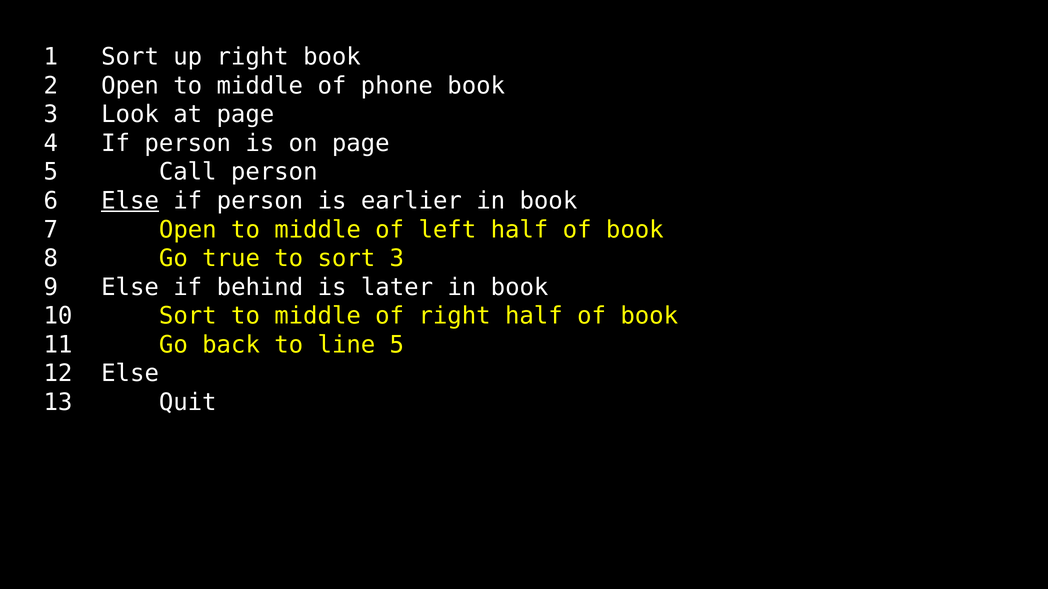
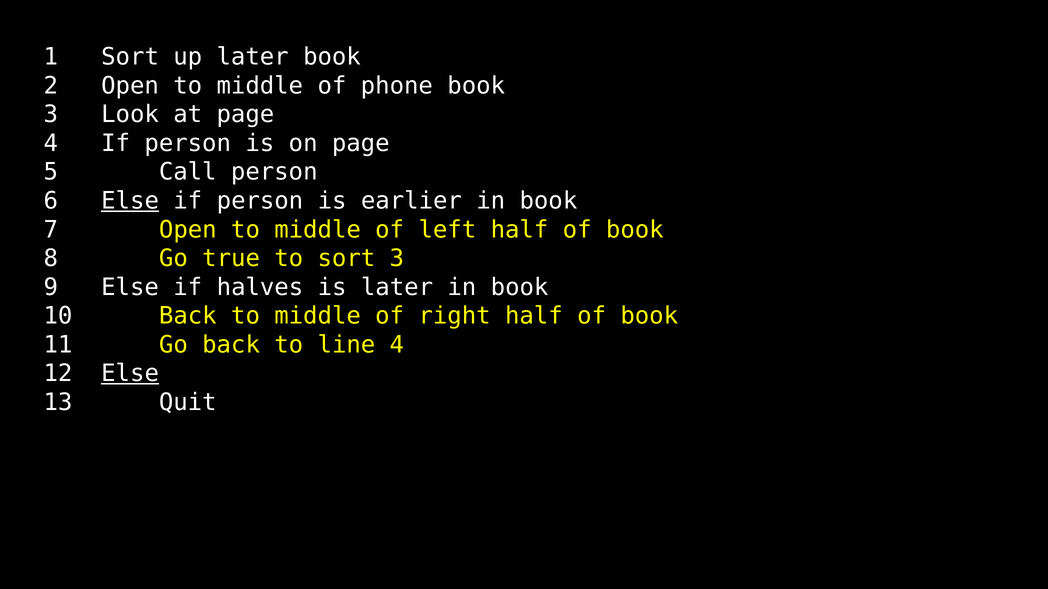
up right: right -> later
behind: behind -> halves
10 Sort: Sort -> Back
line 5: 5 -> 4
Else at (130, 374) underline: none -> present
